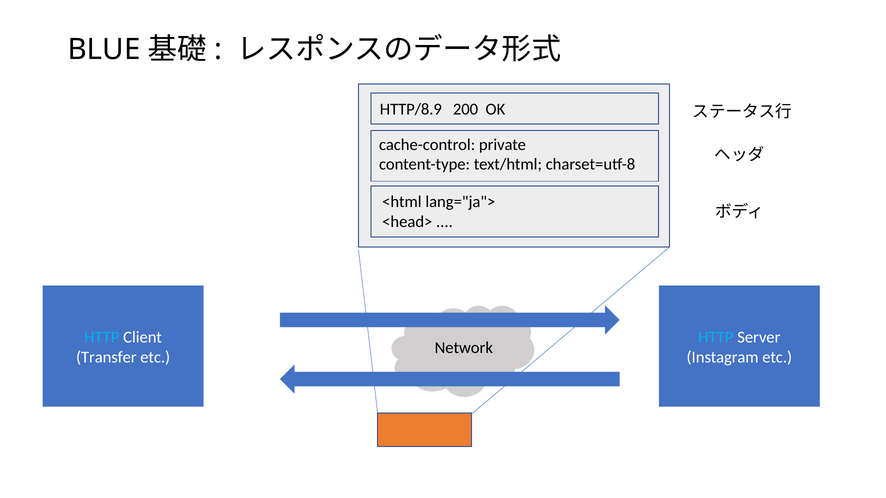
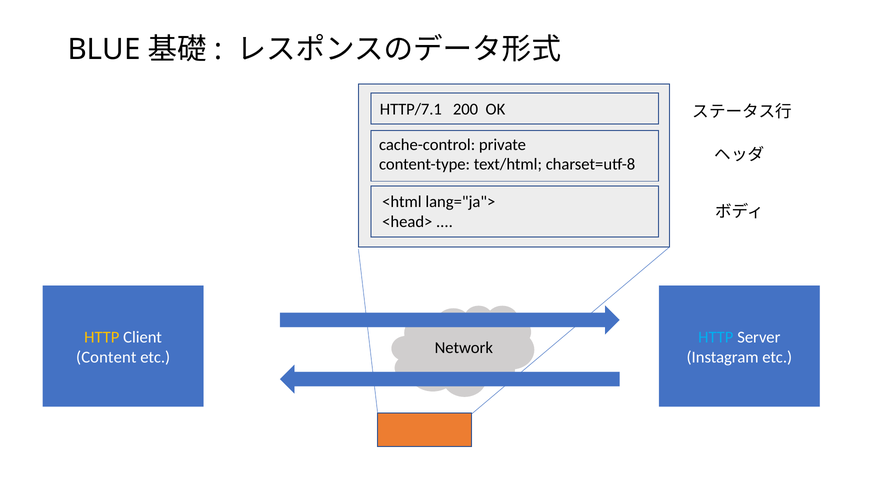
HTTP/8.9: HTTP/8.9 -> HTTP/7.1
HTTP at (102, 338) colour: light blue -> yellow
Transfer: Transfer -> Content
